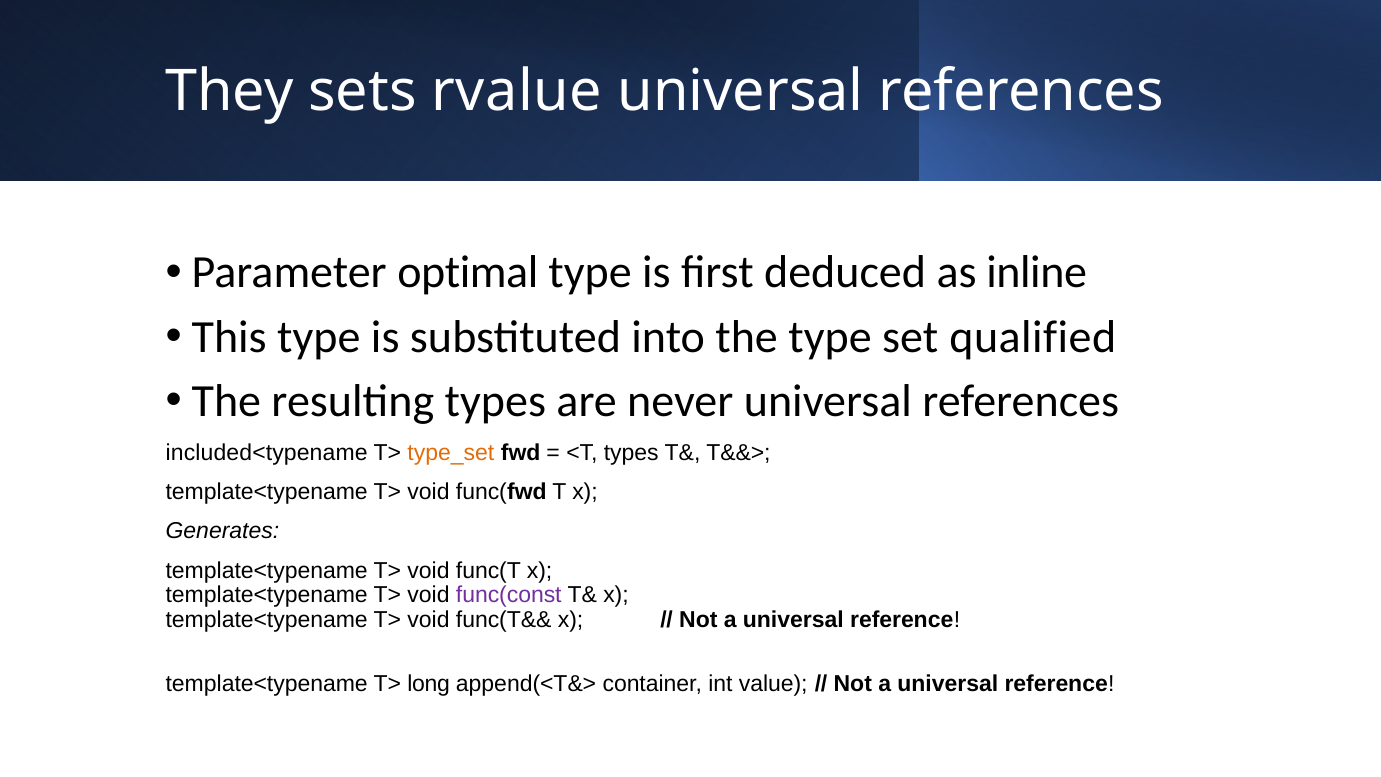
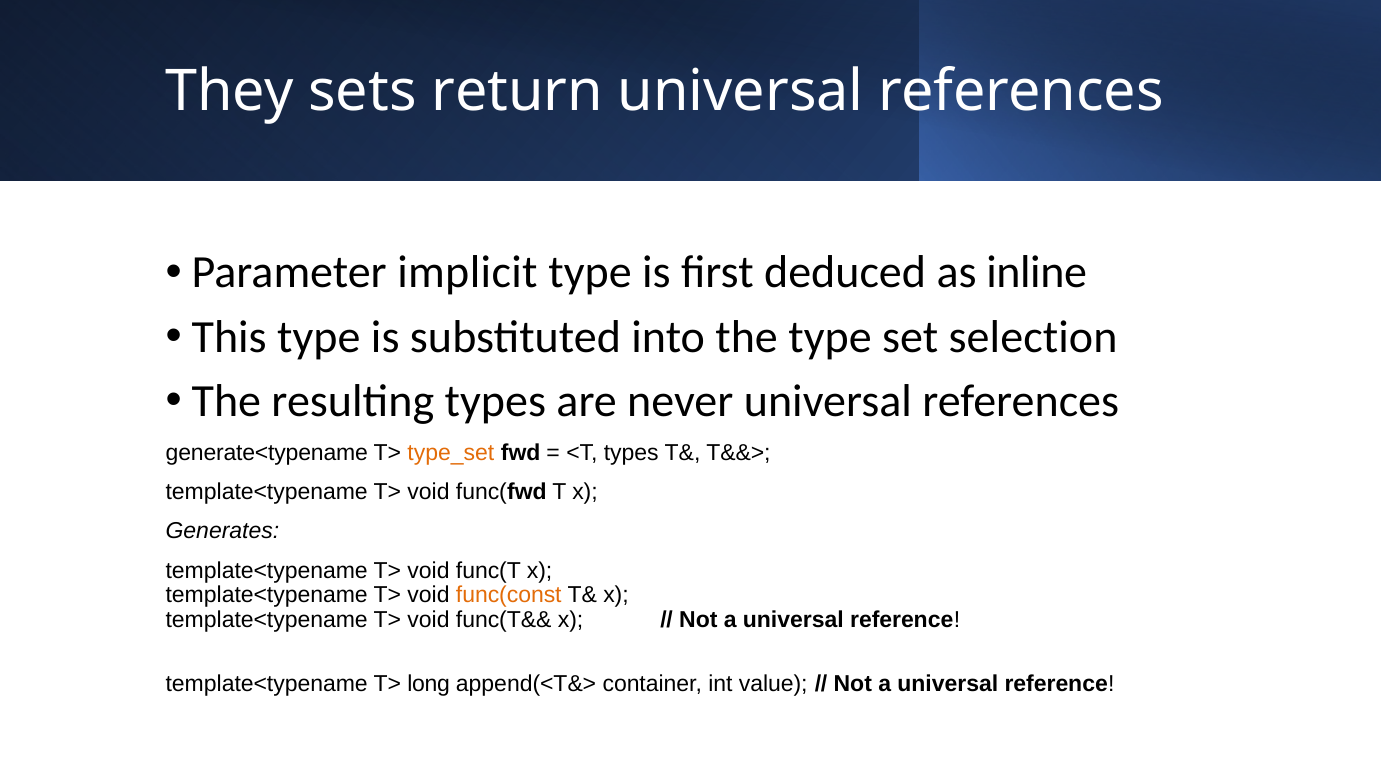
rvalue: rvalue -> return
optimal: optimal -> implicit
qualified: qualified -> selection
included<typename: included<typename -> generate<typename
func(const colour: purple -> orange
